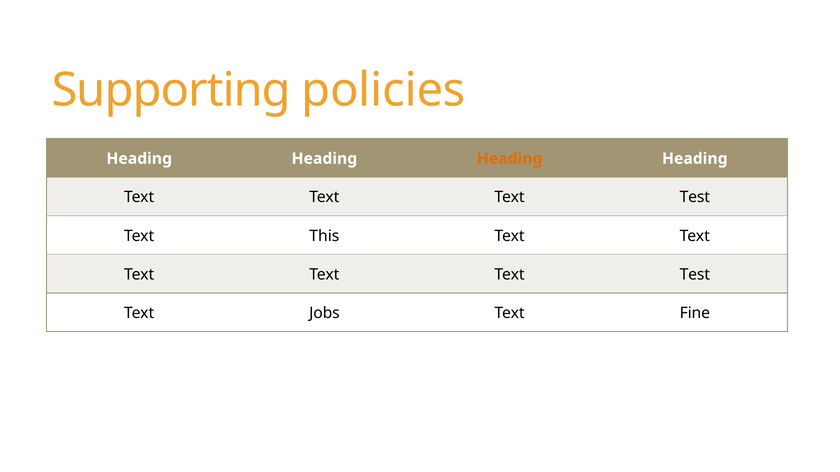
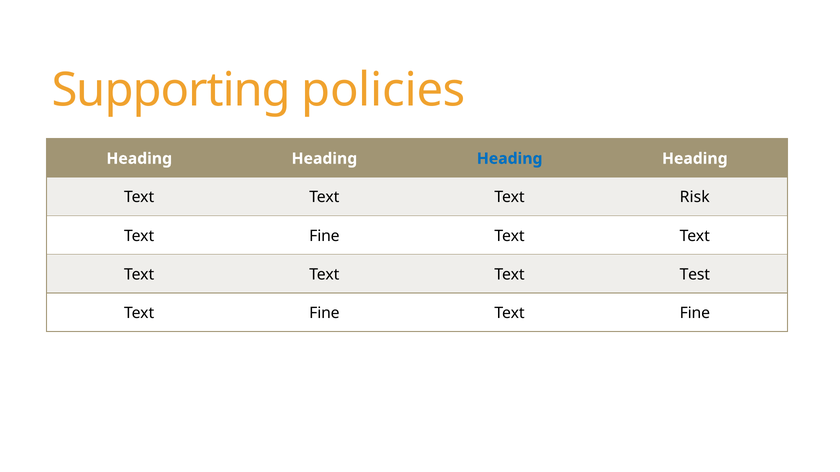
Heading at (510, 159) colour: orange -> blue
Test at (695, 197): Test -> Risk
This at (324, 236): This -> Fine
Jobs at (324, 313): Jobs -> Fine
